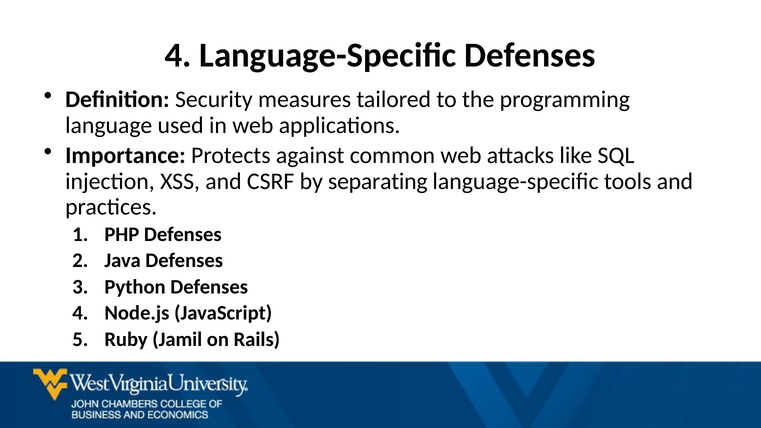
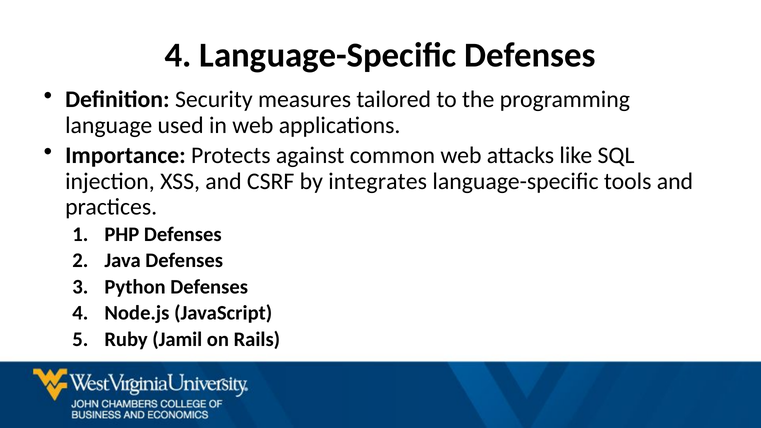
separating: separating -> integrates
